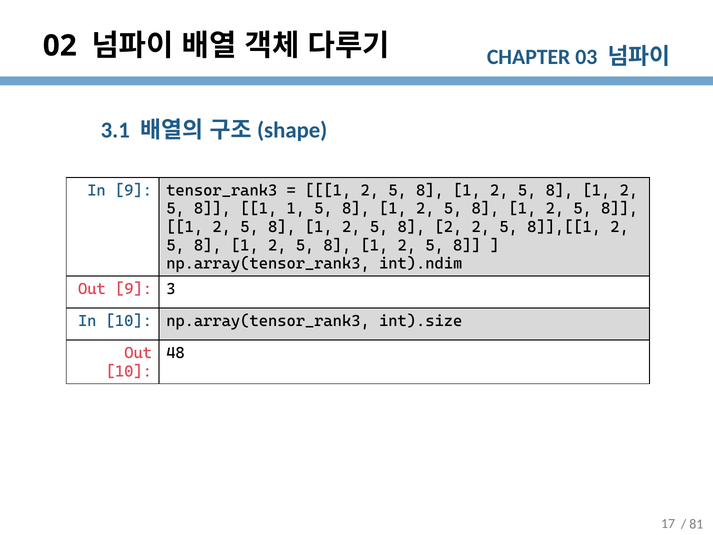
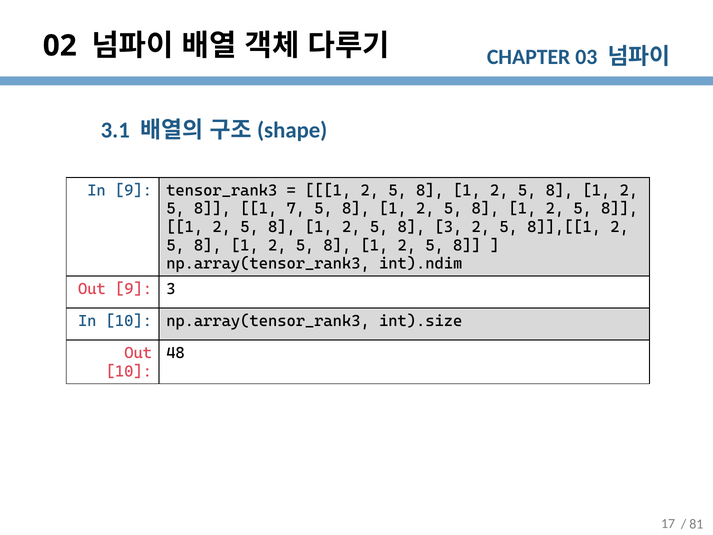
1 1: 1 -> 7
8 2: 2 -> 3
